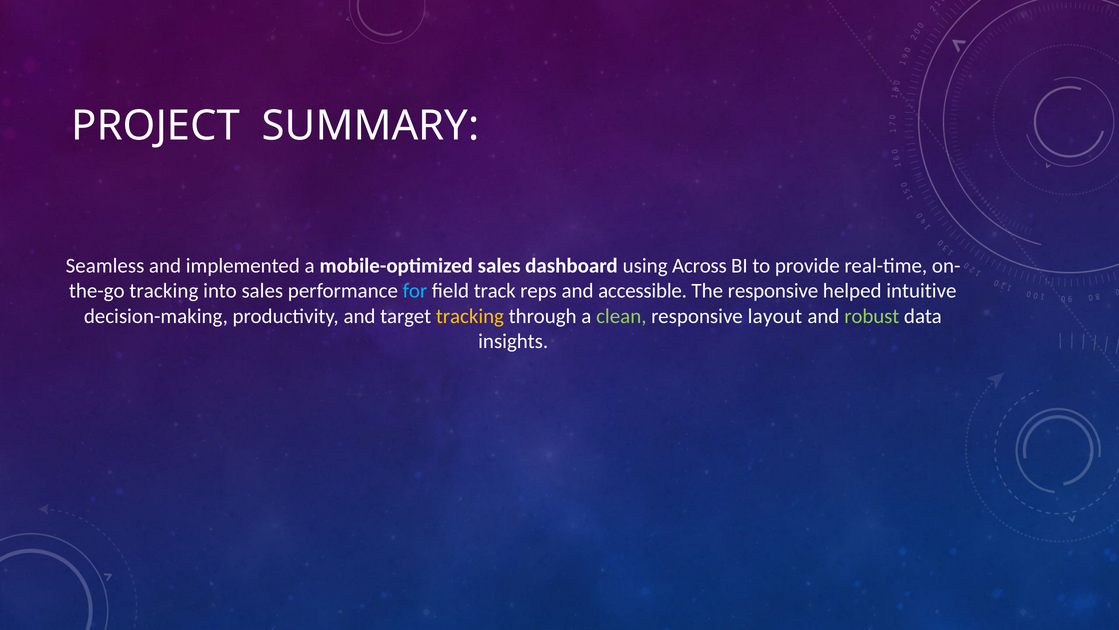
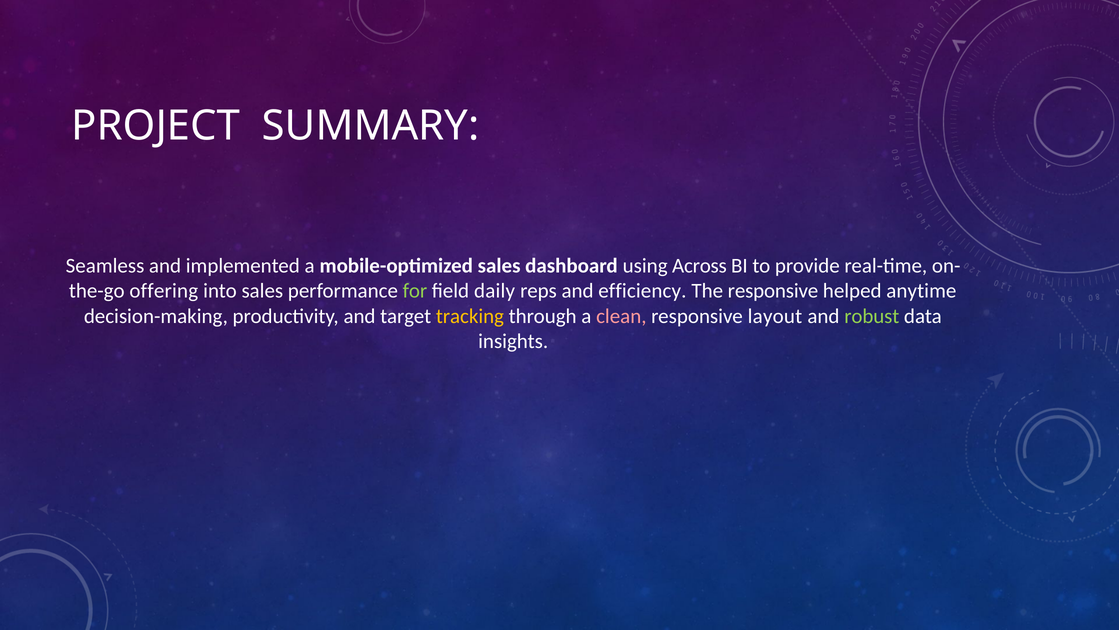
tracking at (164, 291): tracking -> offering
for colour: light blue -> light green
track: track -> daily
accessible: accessible -> efficiency
intuitive: intuitive -> anytime
clean colour: light green -> pink
